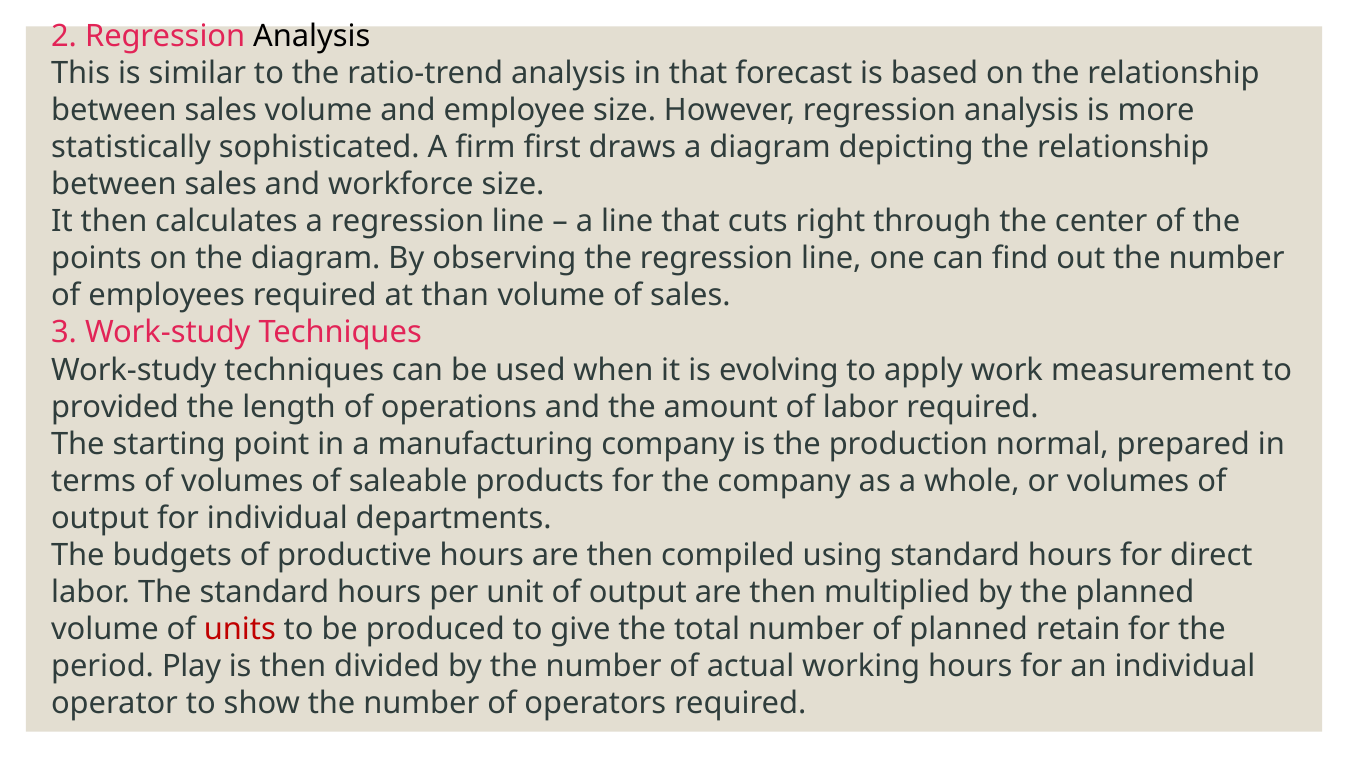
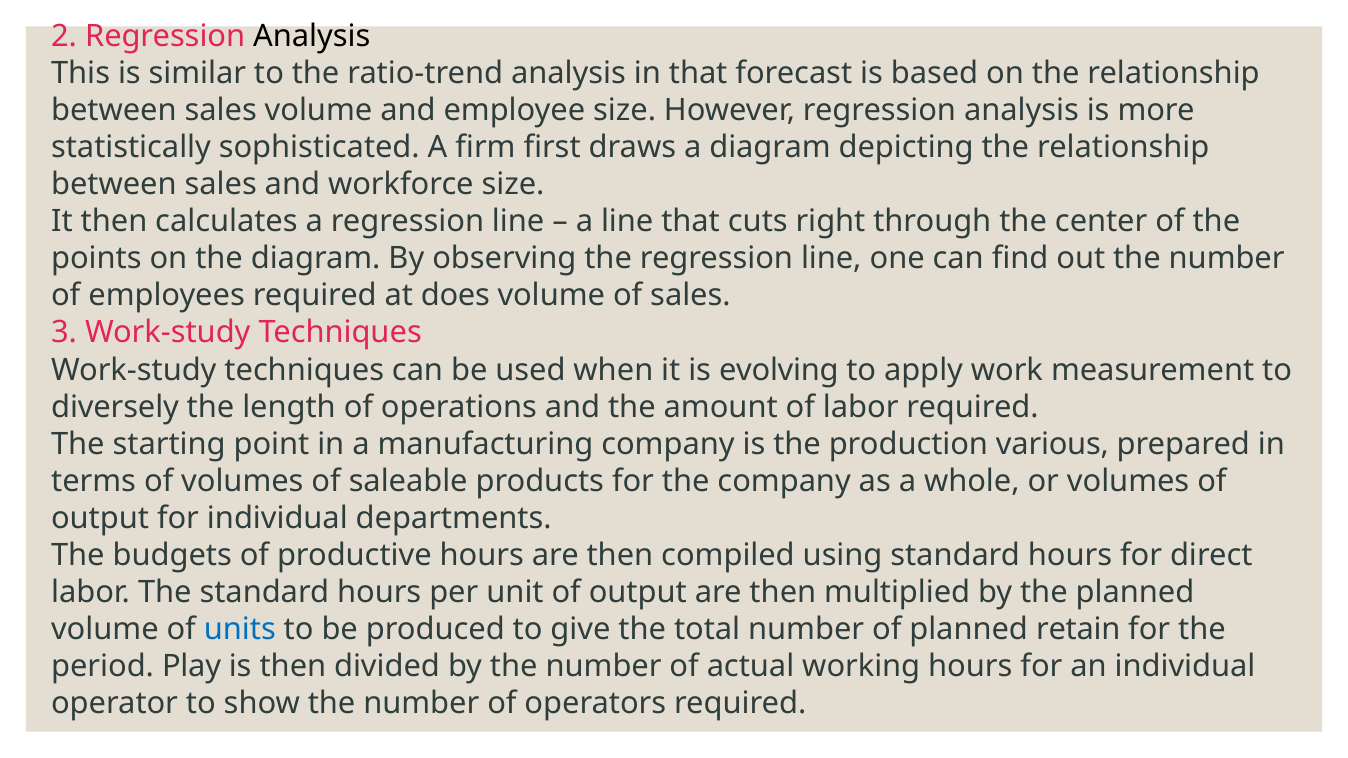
than: than -> does
provided: provided -> diversely
normal: normal -> various
units colour: red -> blue
